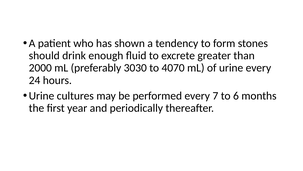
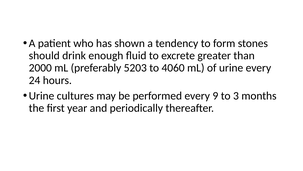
3030: 3030 -> 5203
4070: 4070 -> 4060
7: 7 -> 9
6: 6 -> 3
